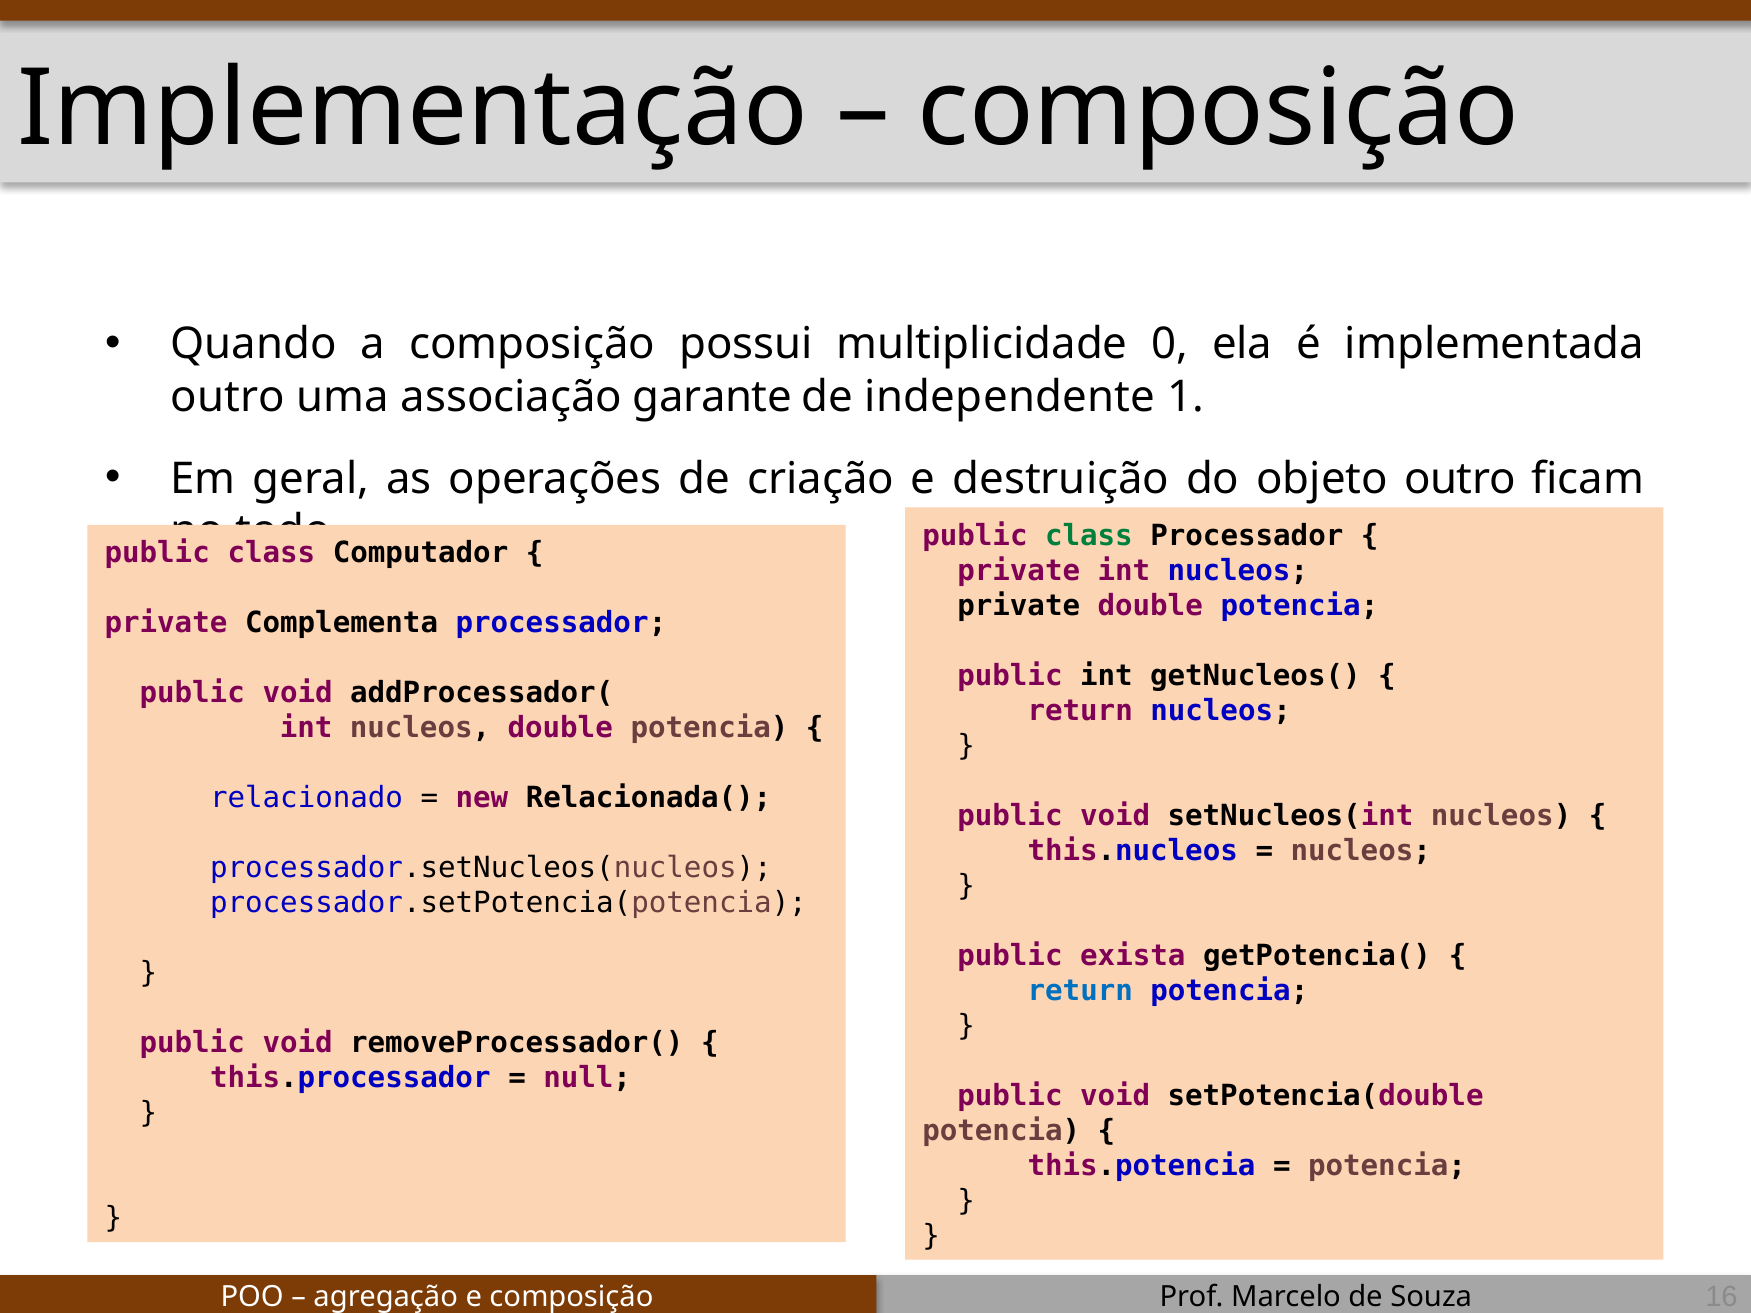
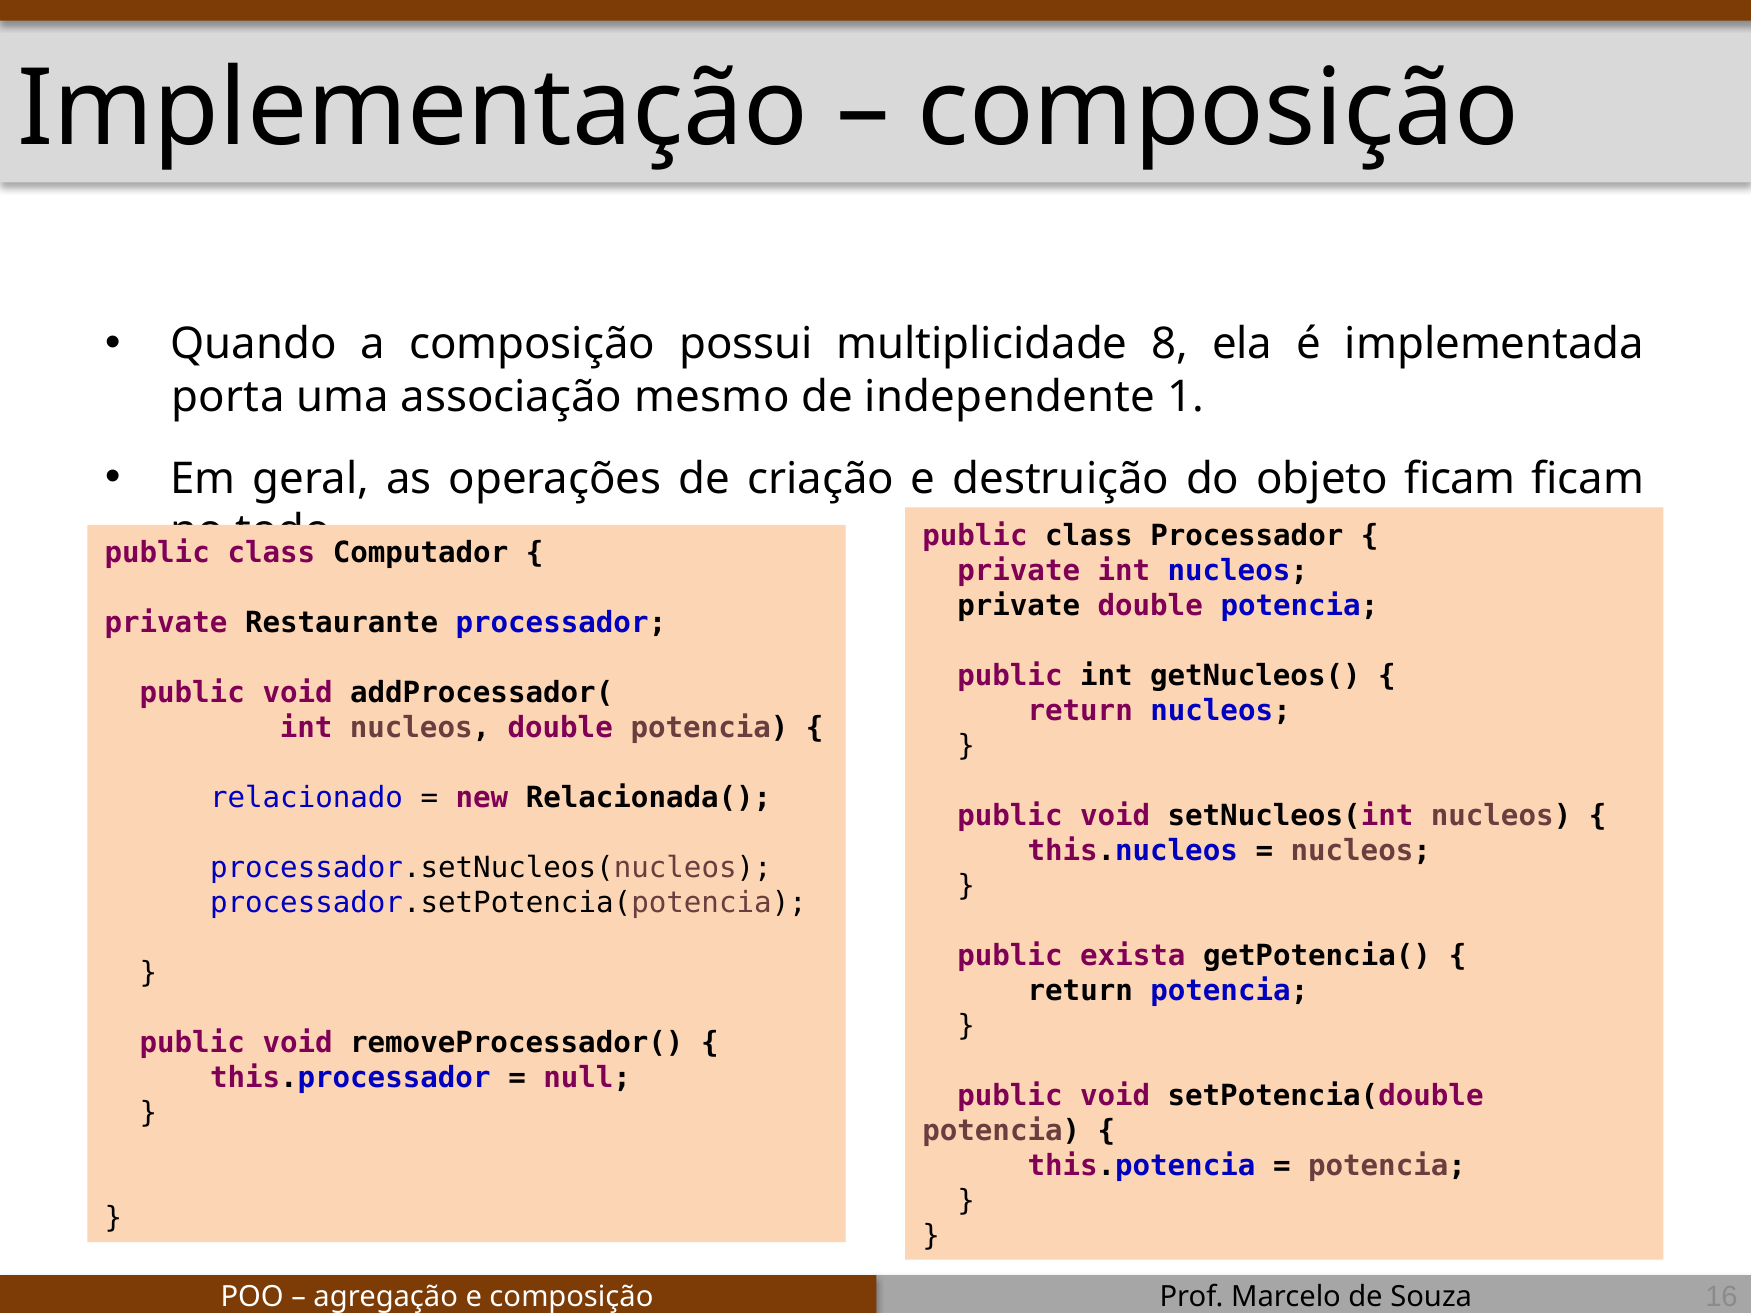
0: 0 -> 8
outro at (228, 397): outro -> porta
garante: garante -> mesmo
objeto outro: outro -> ficam
class at (1089, 536) colour: green -> black
Complementa: Complementa -> Restaurante
return at (1080, 991) colour: blue -> black
